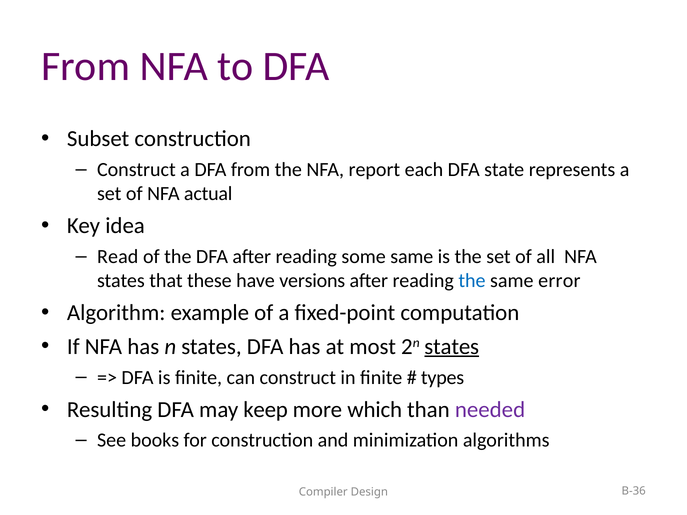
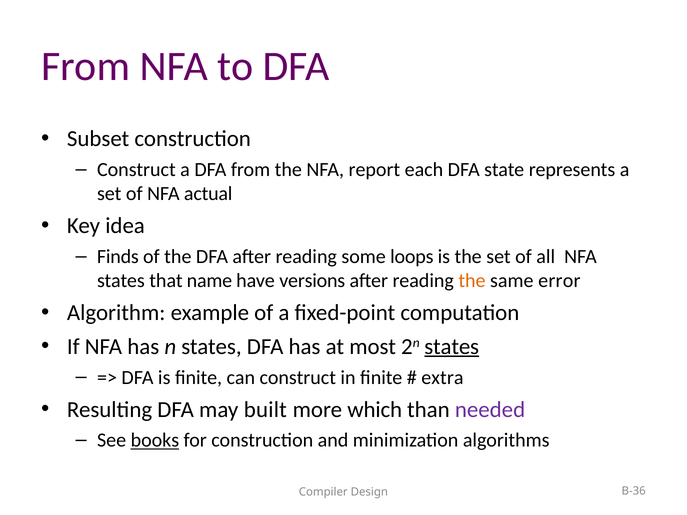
Read: Read -> Finds
some same: same -> loops
these: these -> name
the at (472, 281) colour: blue -> orange
types: types -> extra
keep: keep -> built
books underline: none -> present
